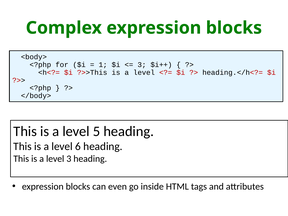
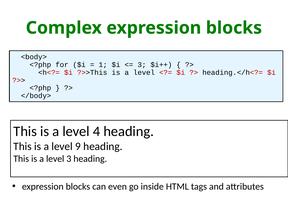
5: 5 -> 4
6: 6 -> 9
